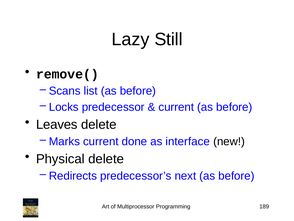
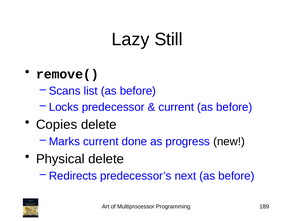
Leaves: Leaves -> Copies
interface: interface -> progress
